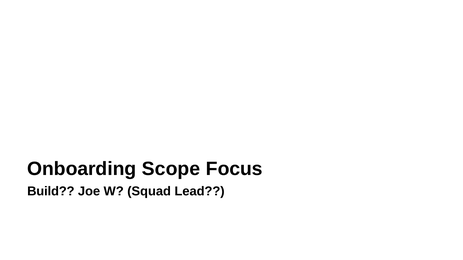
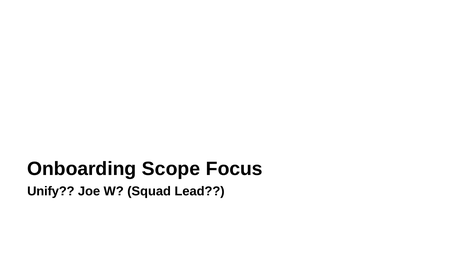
Build: Build -> Unify
